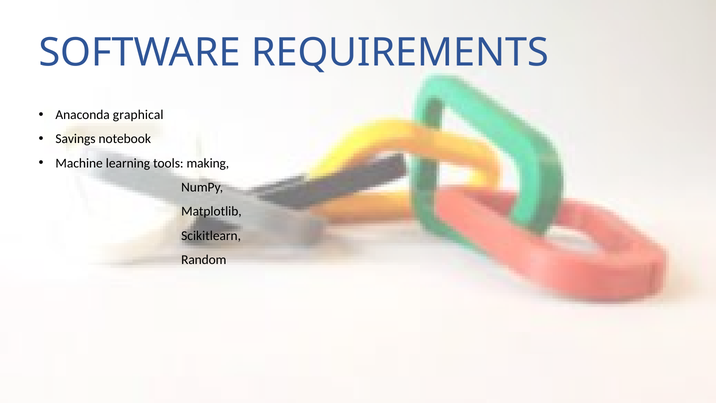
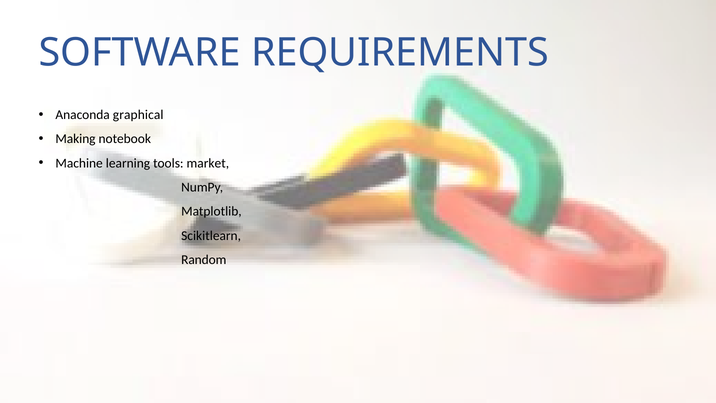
Savings: Savings -> Making
making: making -> market
